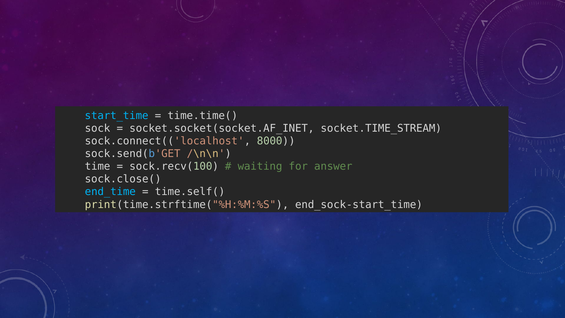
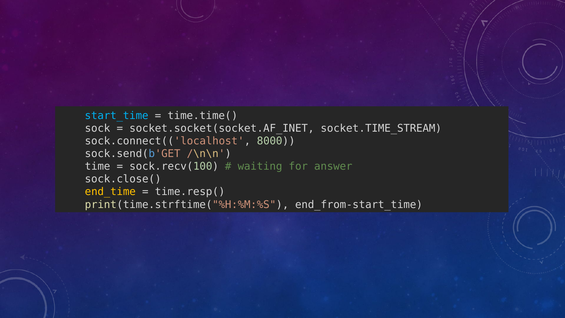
end_time colour: light blue -> yellow
time.self(: time.self( -> time.resp(
end_sock-start_time: end_sock-start_time -> end_from-start_time
